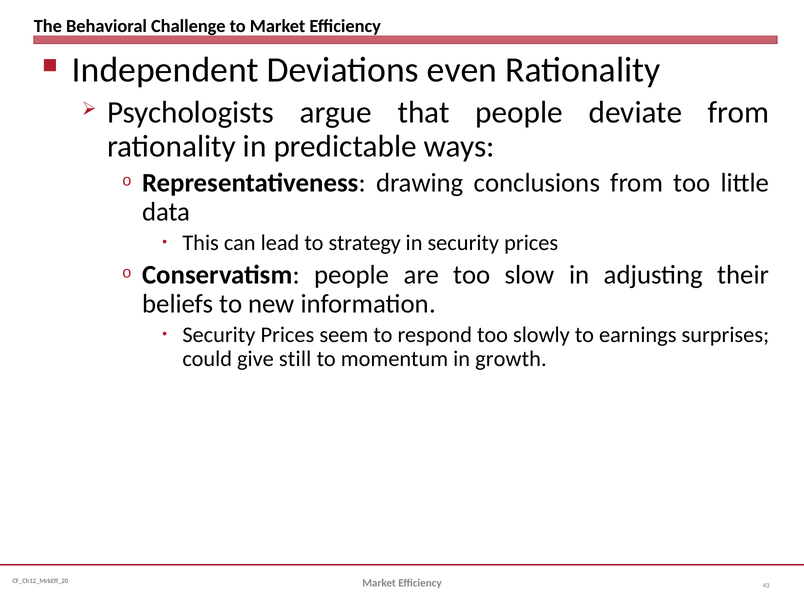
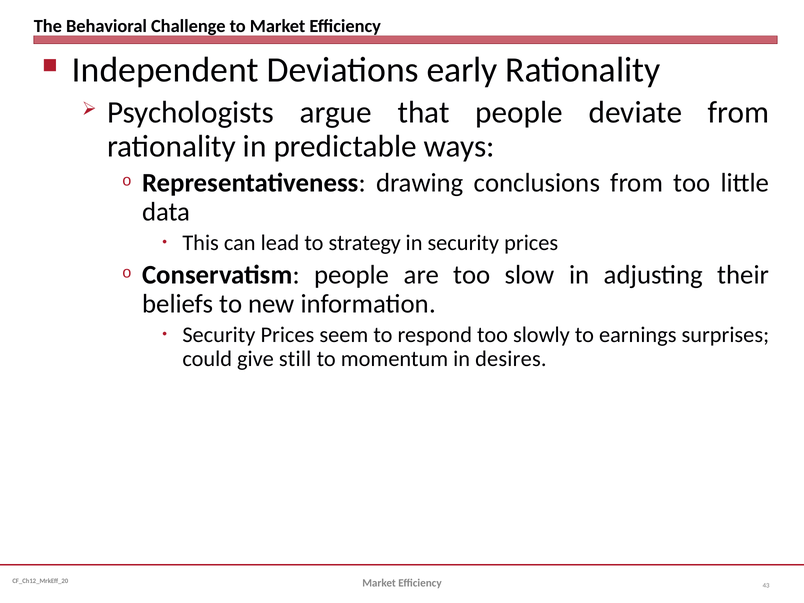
even: even -> early
growth: growth -> desires
